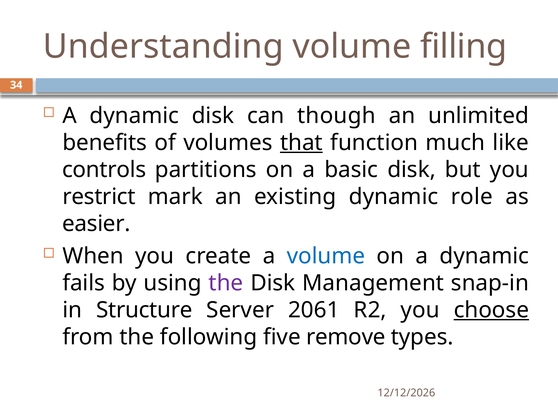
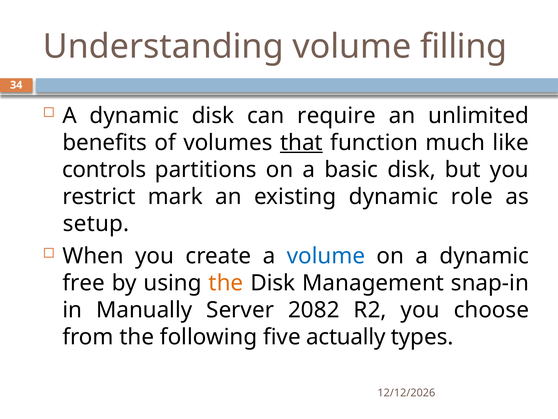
though: though -> require
easier: easier -> setup
fails: fails -> free
the at (226, 283) colour: purple -> orange
Structure: Structure -> Manually
2061: 2061 -> 2082
choose underline: present -> none
remove: remove -> actually
